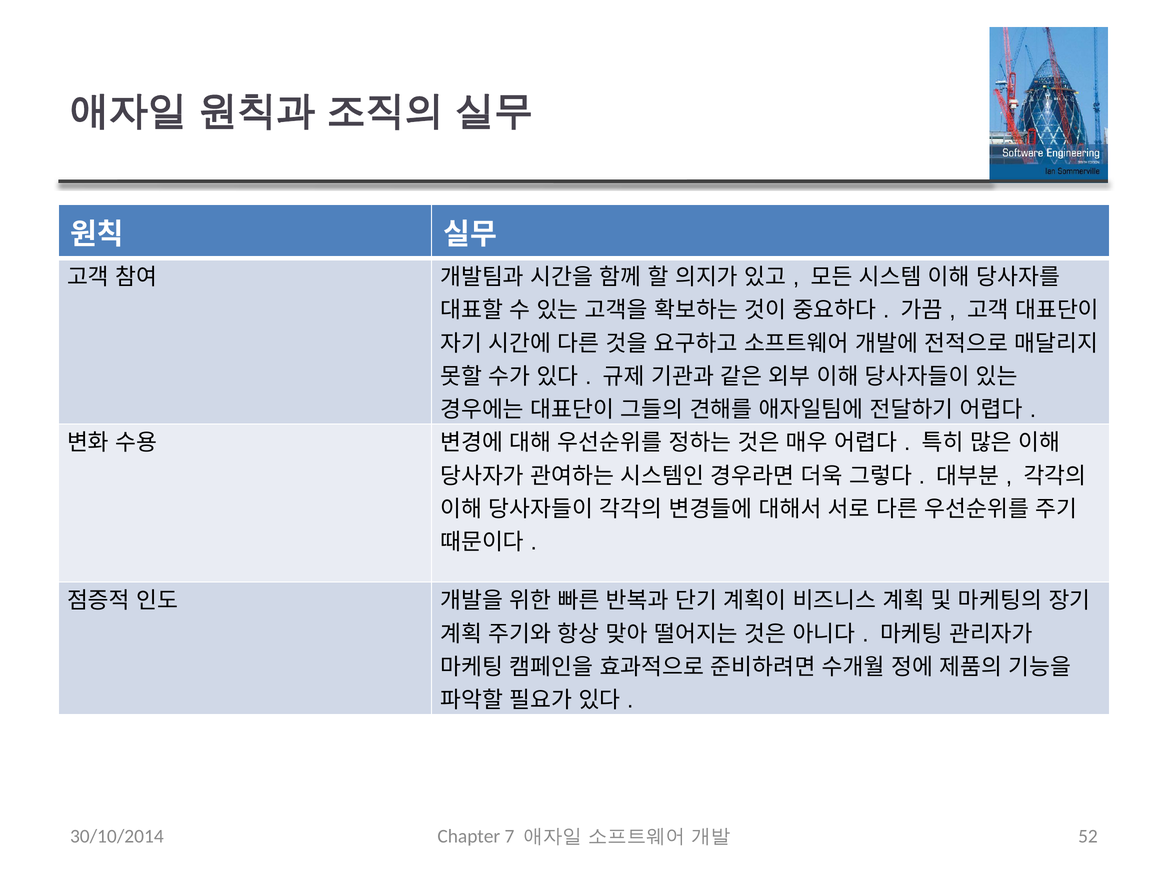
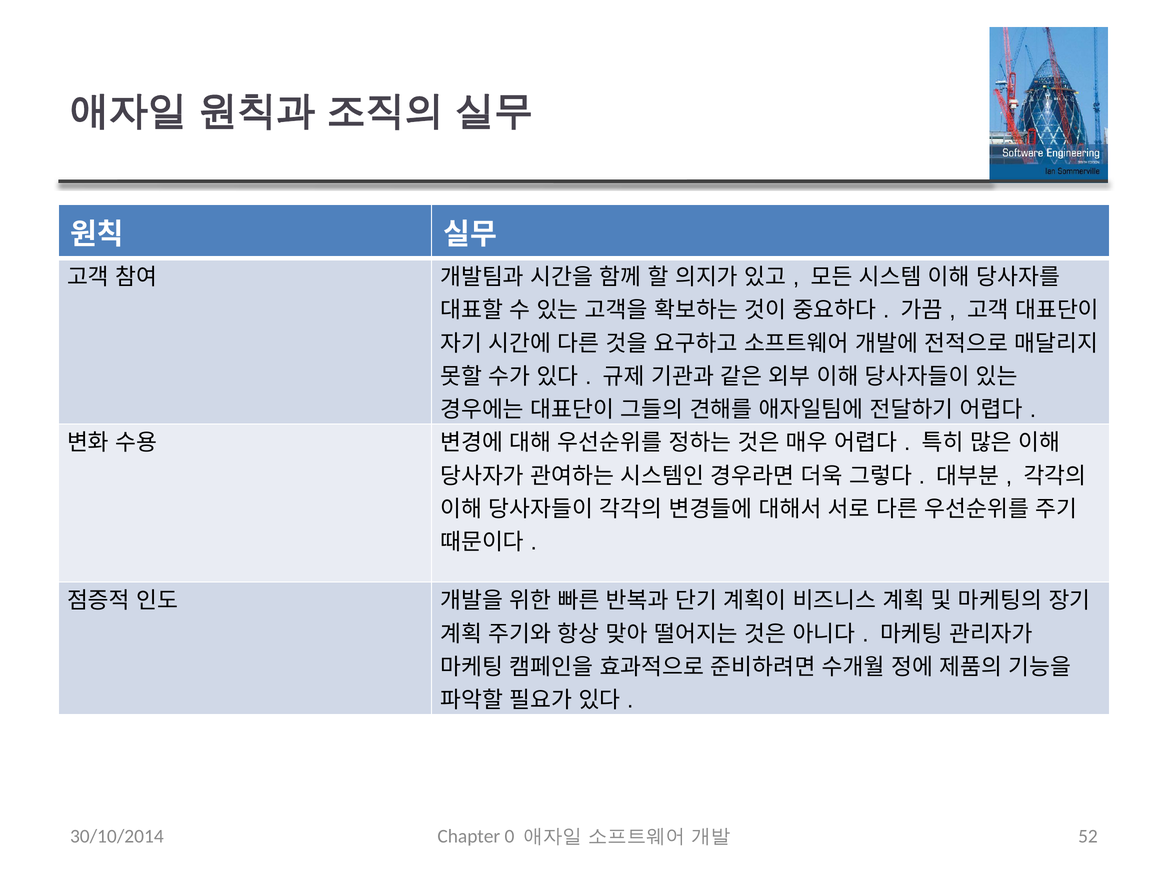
7: 7 -> 0
